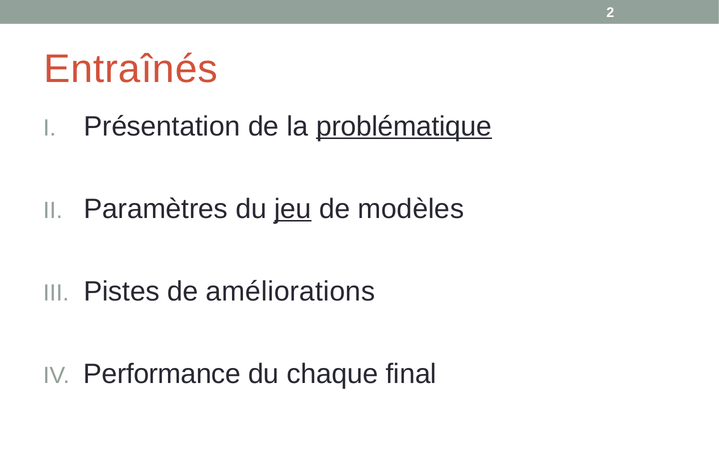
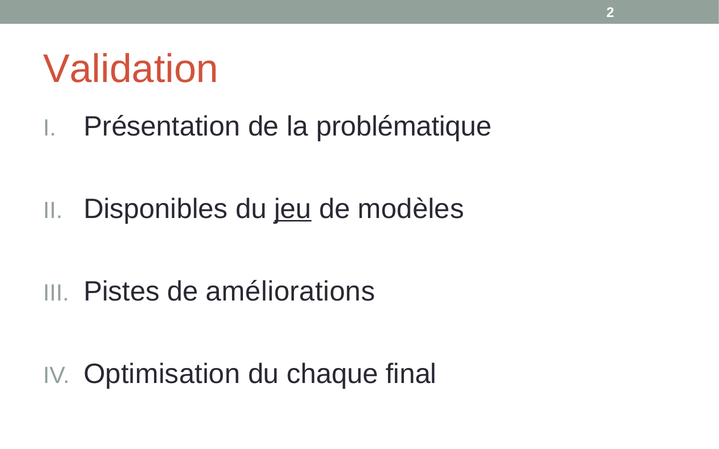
Entraînés: Entraînés -> Validation
problématique underline: present -> none
Paramètres: Paramètres -> Disponibles
Performance: Performance -> Optimisation
